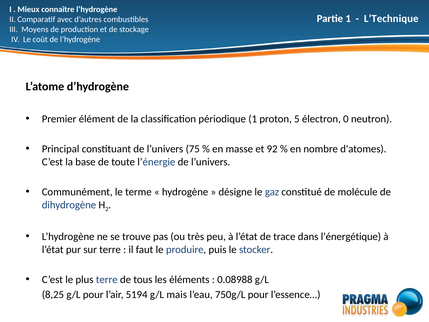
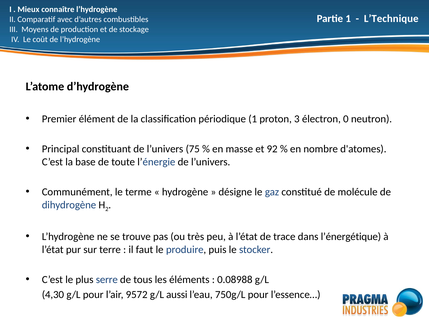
5: 5 -> 3
plus terre: terre -> serre
8,25: 8,25 -> 4,30
5194: 5194 -> 9572
mais: mais -> aussi
